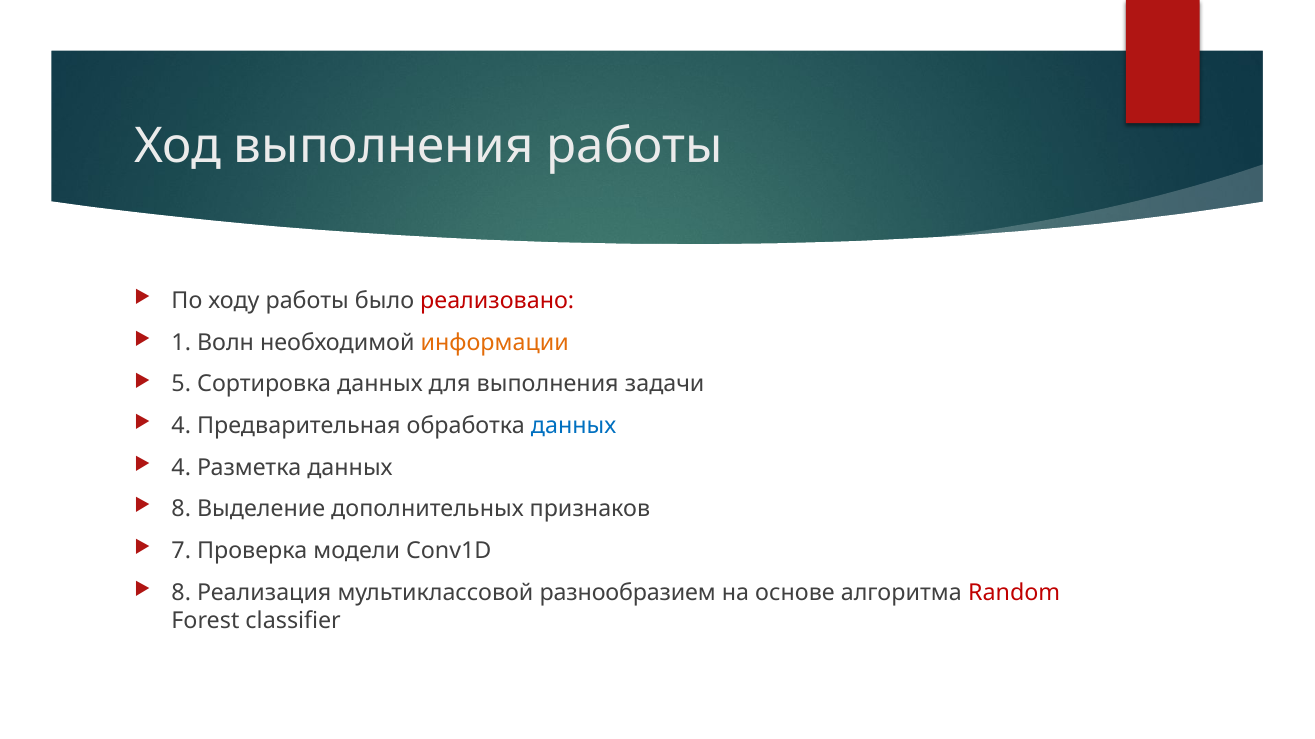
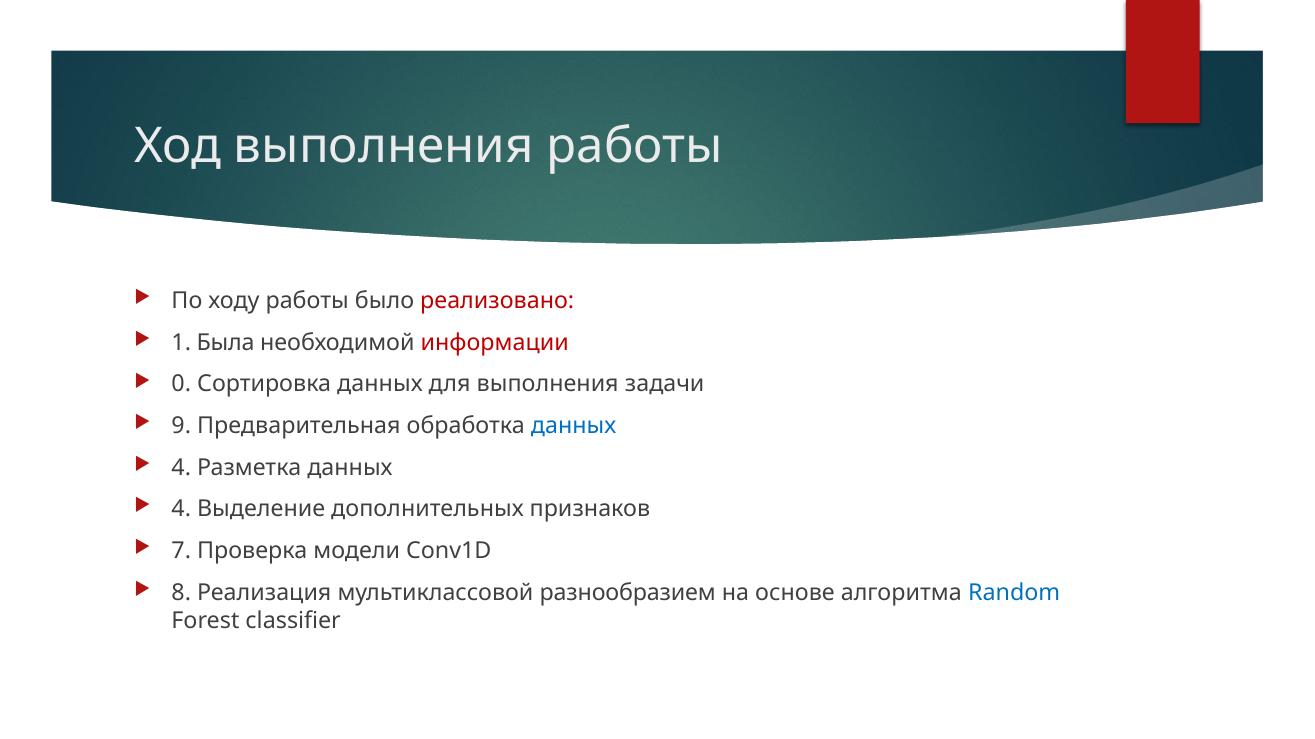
Волн: Волн -> Была
информации colour: orange -> red
5: 5 -> 0
4 at (181, 426): 4 -> 9
8 at (181, 510): 8 -> 4
Random colour: red -> blue
